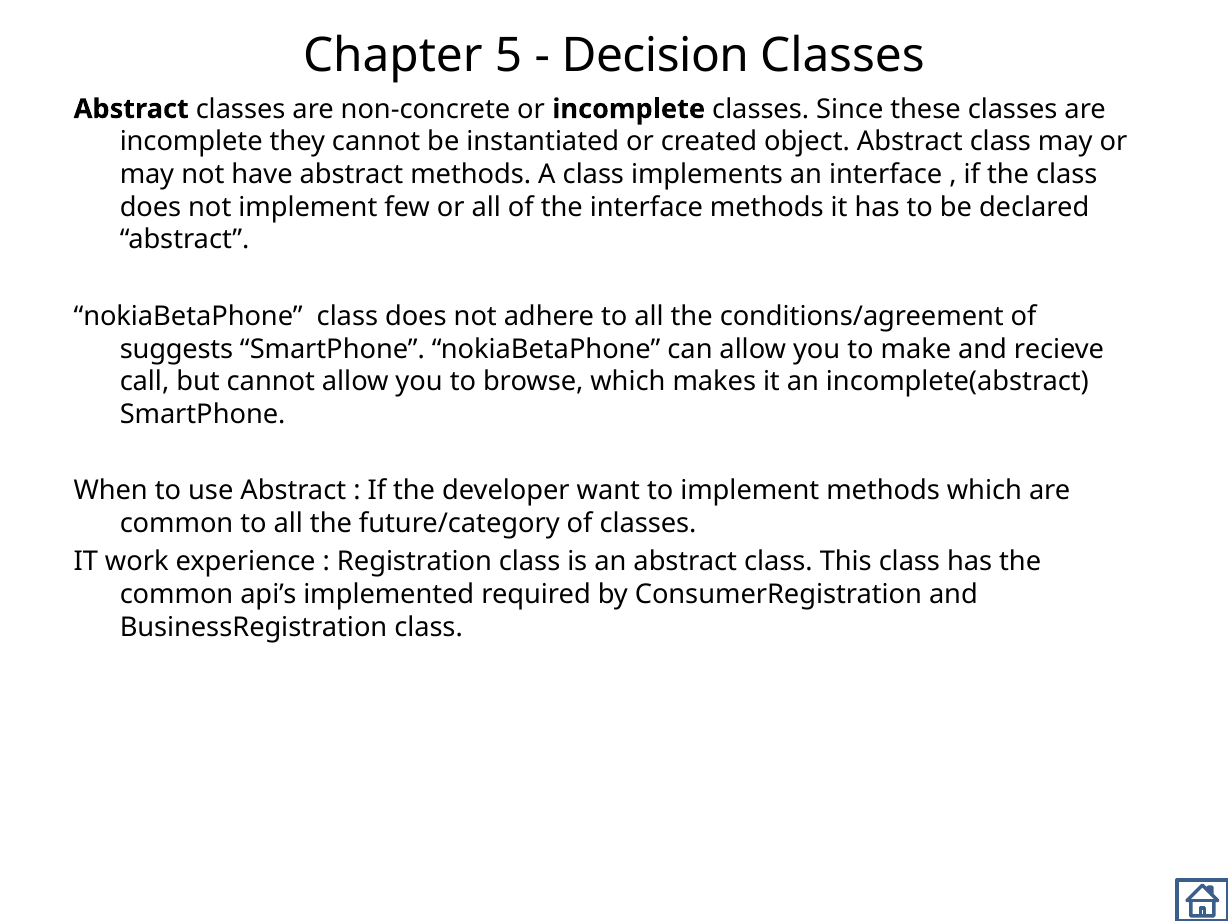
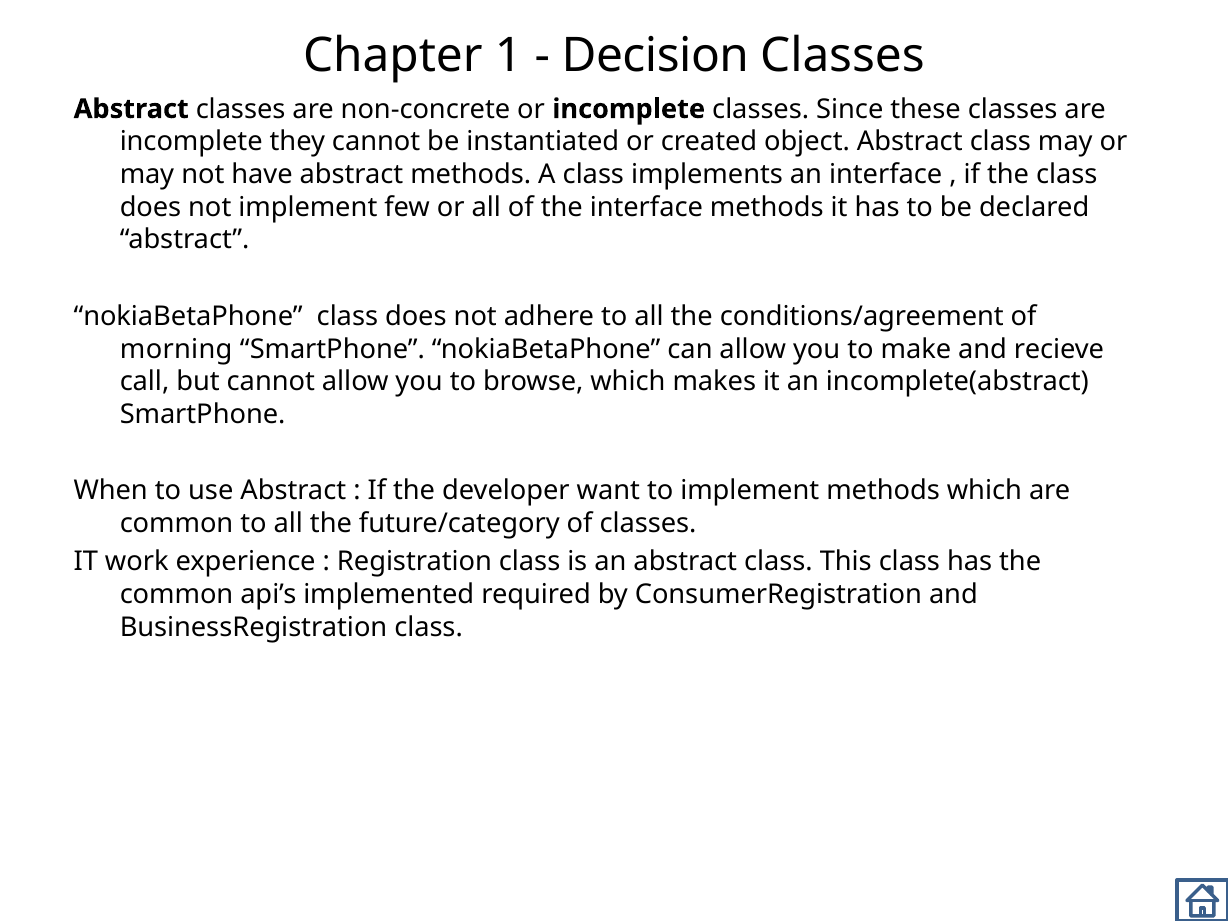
5: 5 -> 1
suggests: suggests -> morning
